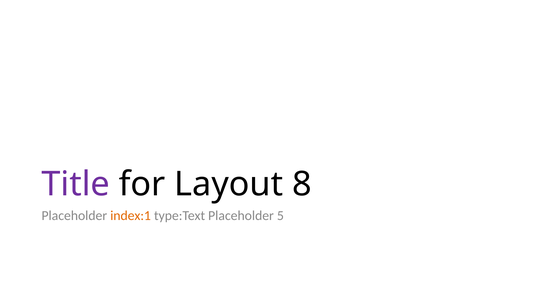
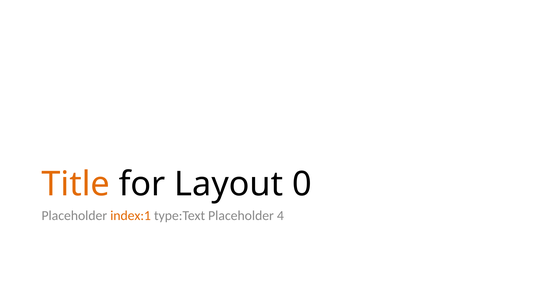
Title colour: purple -> orange
8: 8 -> 0
5: 5 -> 4
